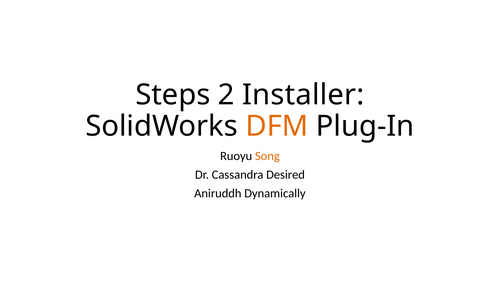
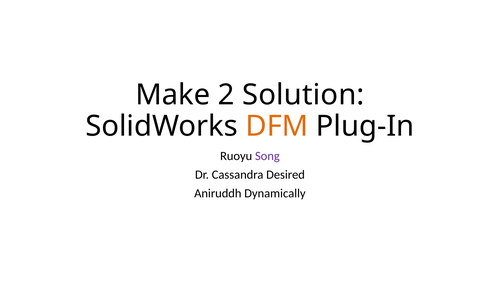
Steps: Steps -> Make
Installer: Installer -> Solution
Song colour: orange -> purple
